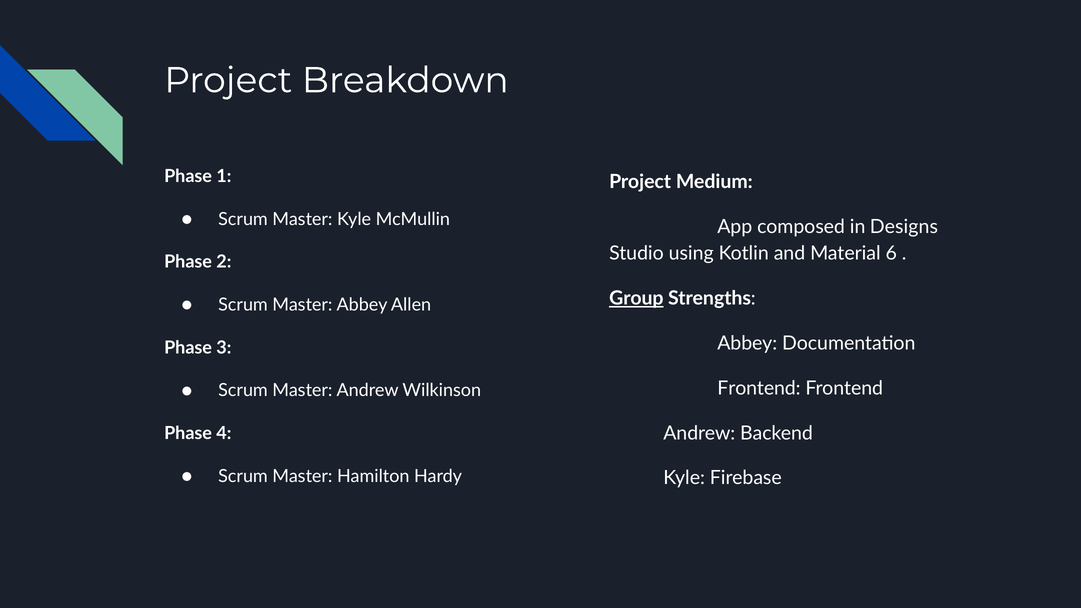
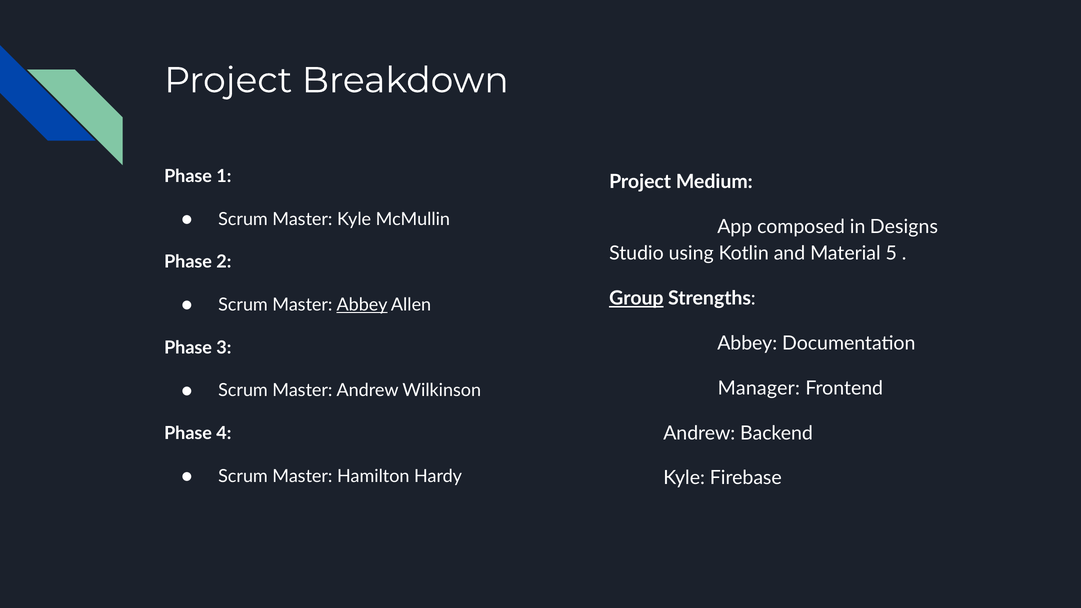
6: 6 -> 5
Abbey at (362, 305) underline: none -> present
Frontend at (759, 388): Frontend -> Manager
